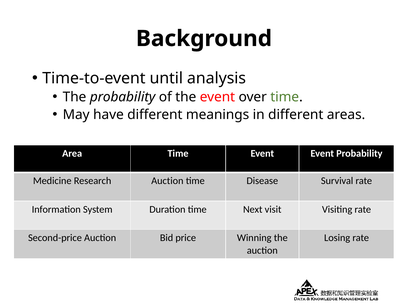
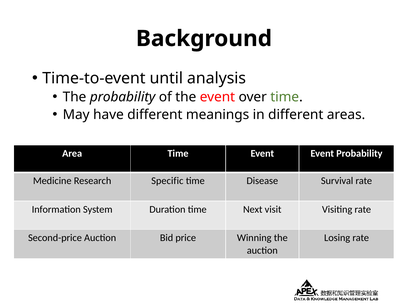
Research Auction: Auction -> Specific
